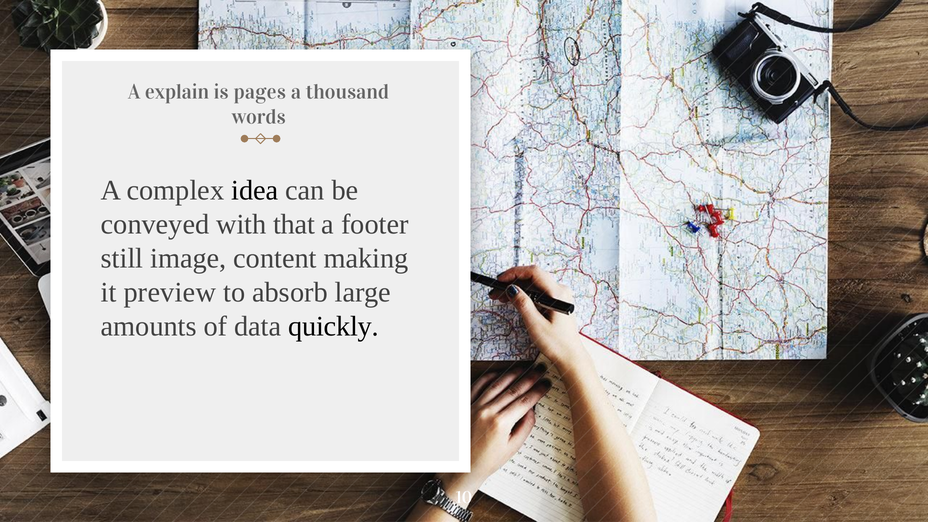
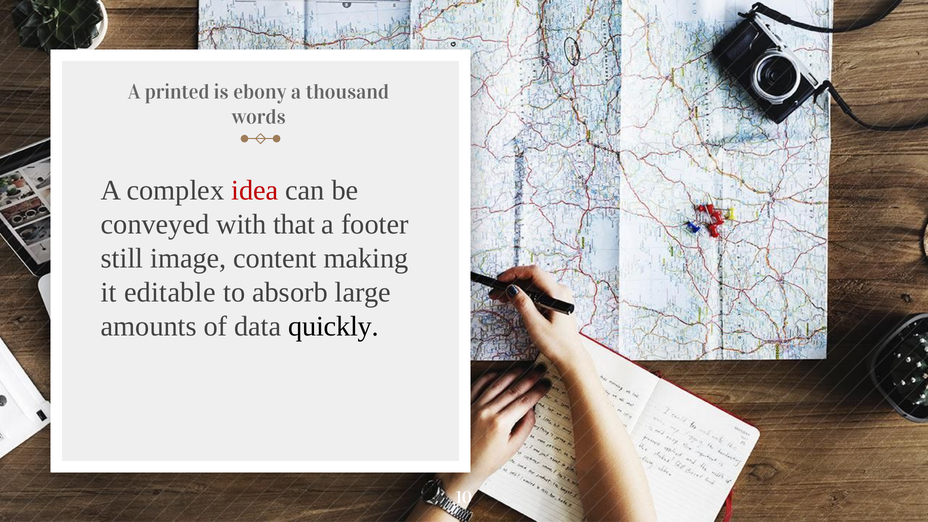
explain: explain -> printed
pages: pages -> ebony
idea colour: black -> red
preview: preview -> editable
